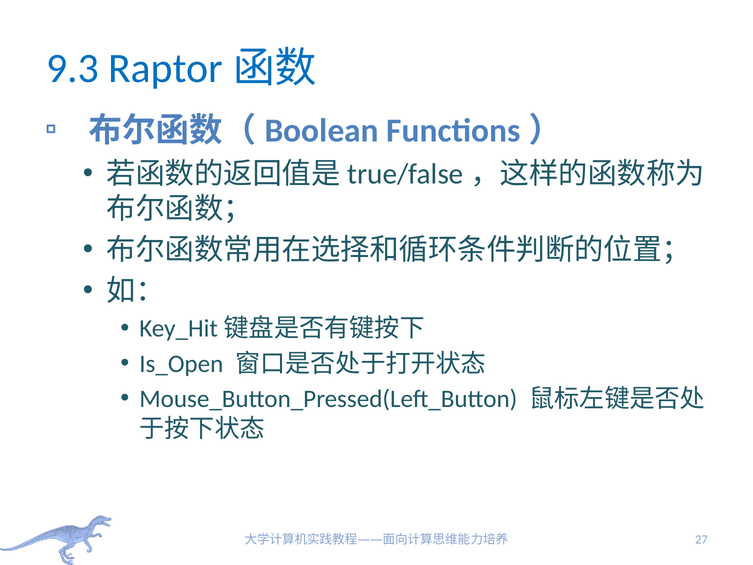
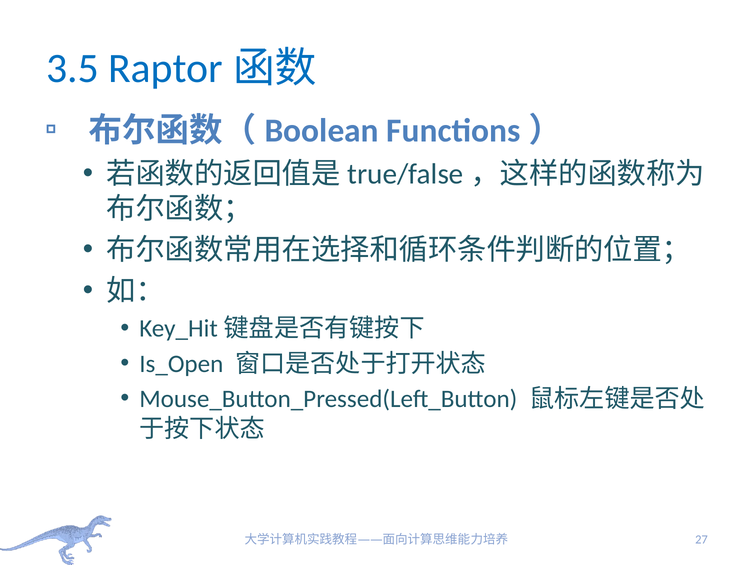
9.3: 9.3 -> 3.5
